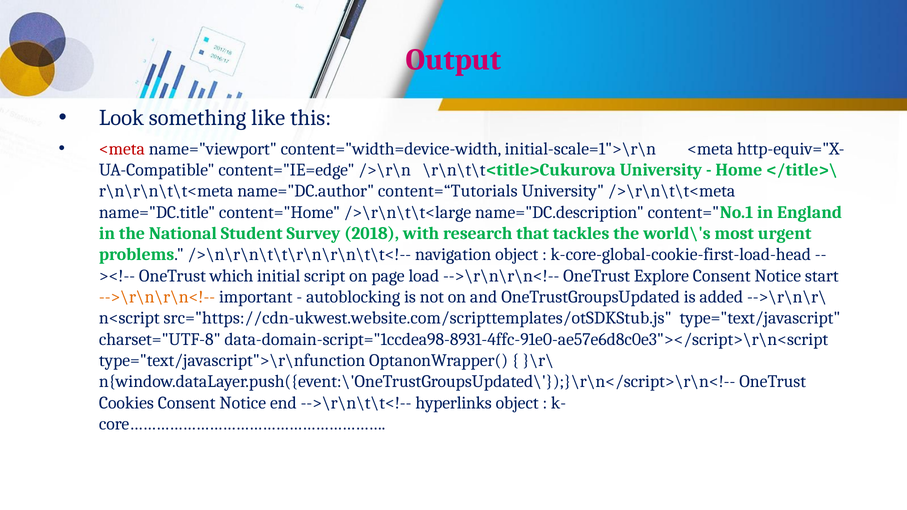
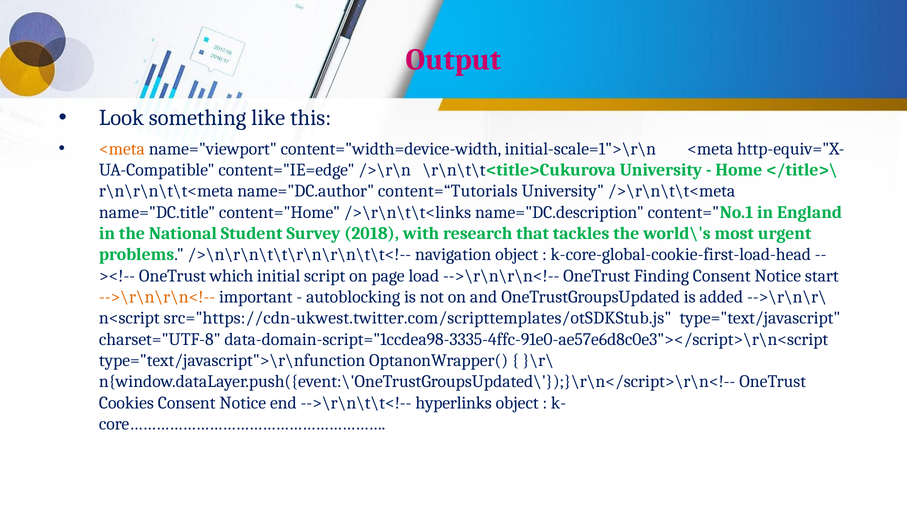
<meta at (122, 149) colour: red -> orange
/>\r\n\t\t<large: />\r\n\t\t<large -> />\r\n\t\t<links
Explore: Explore -> Finding
src="https://cdn-ukwest.website.com/scripttemplates/otSDKStub.js: src="https://cdn-ukwest.website.com/scripttemplates/otSDKStub.js -> src="https://cdn-ukwest.twitter.com/scripttemplates/otSDKStub.js
data-domain-script="1ccdea98-8931-4ffc-91e0-ae57e6d8c0e3"></script>\r\n<script: data-domain-script="1ccdea98-8931-4ffc-91e0-ae57e6d8c0e3"></script>\r\n<script -> data-domain-script="1ccdea98-3335-4ffc-91e0-ae57e6d8c0e3"></script>\r\n<script
